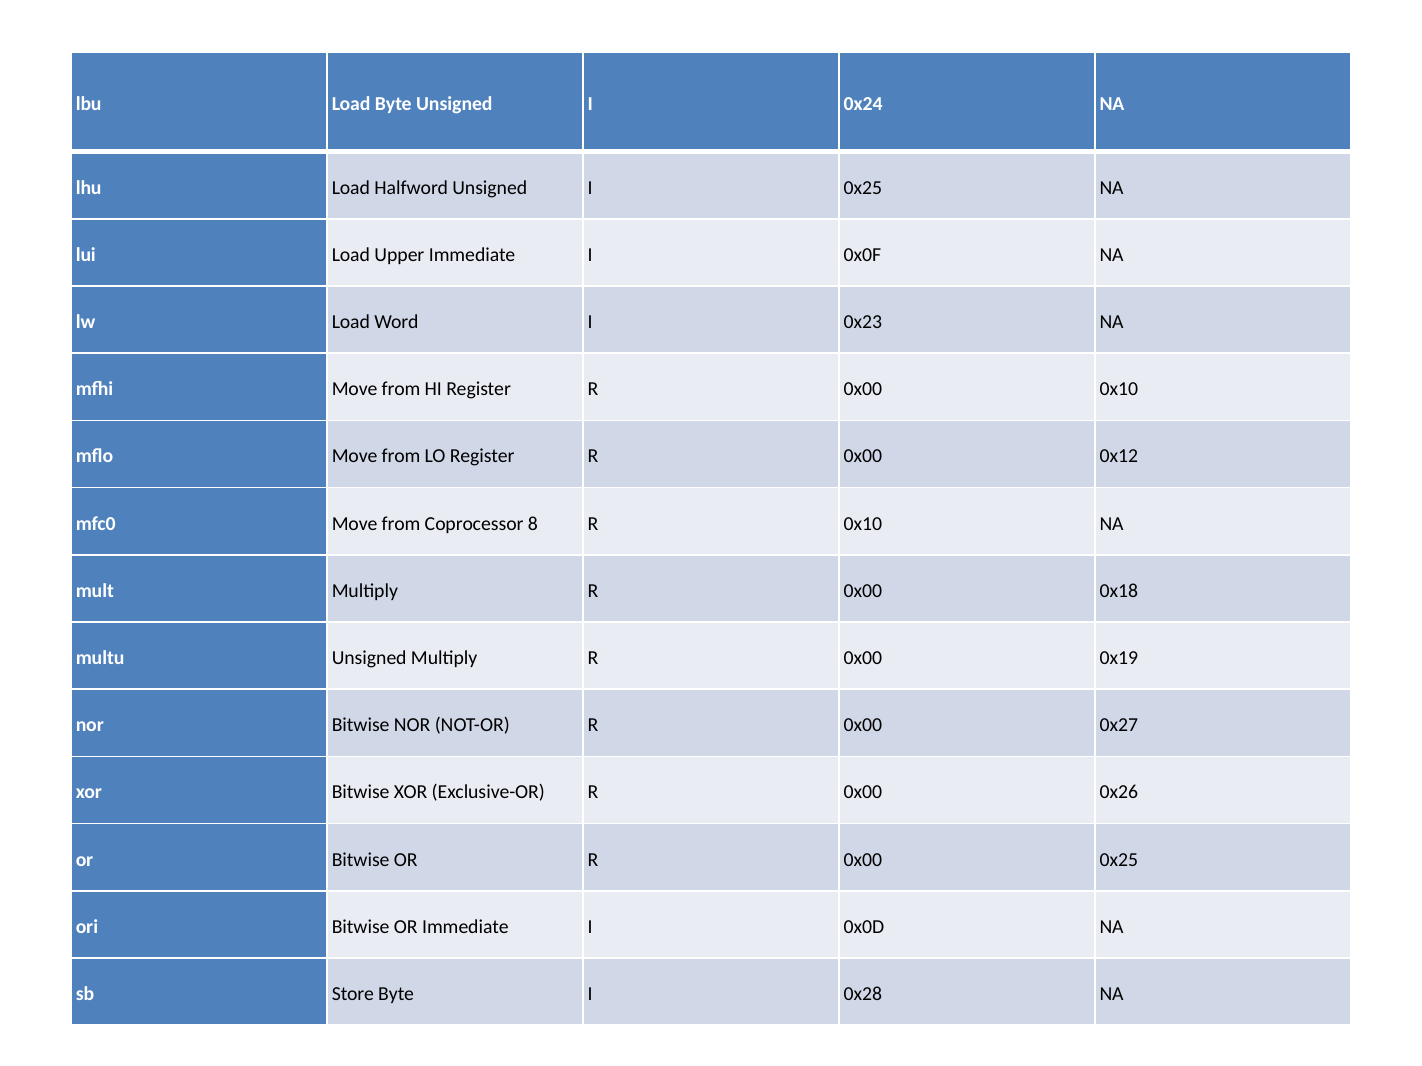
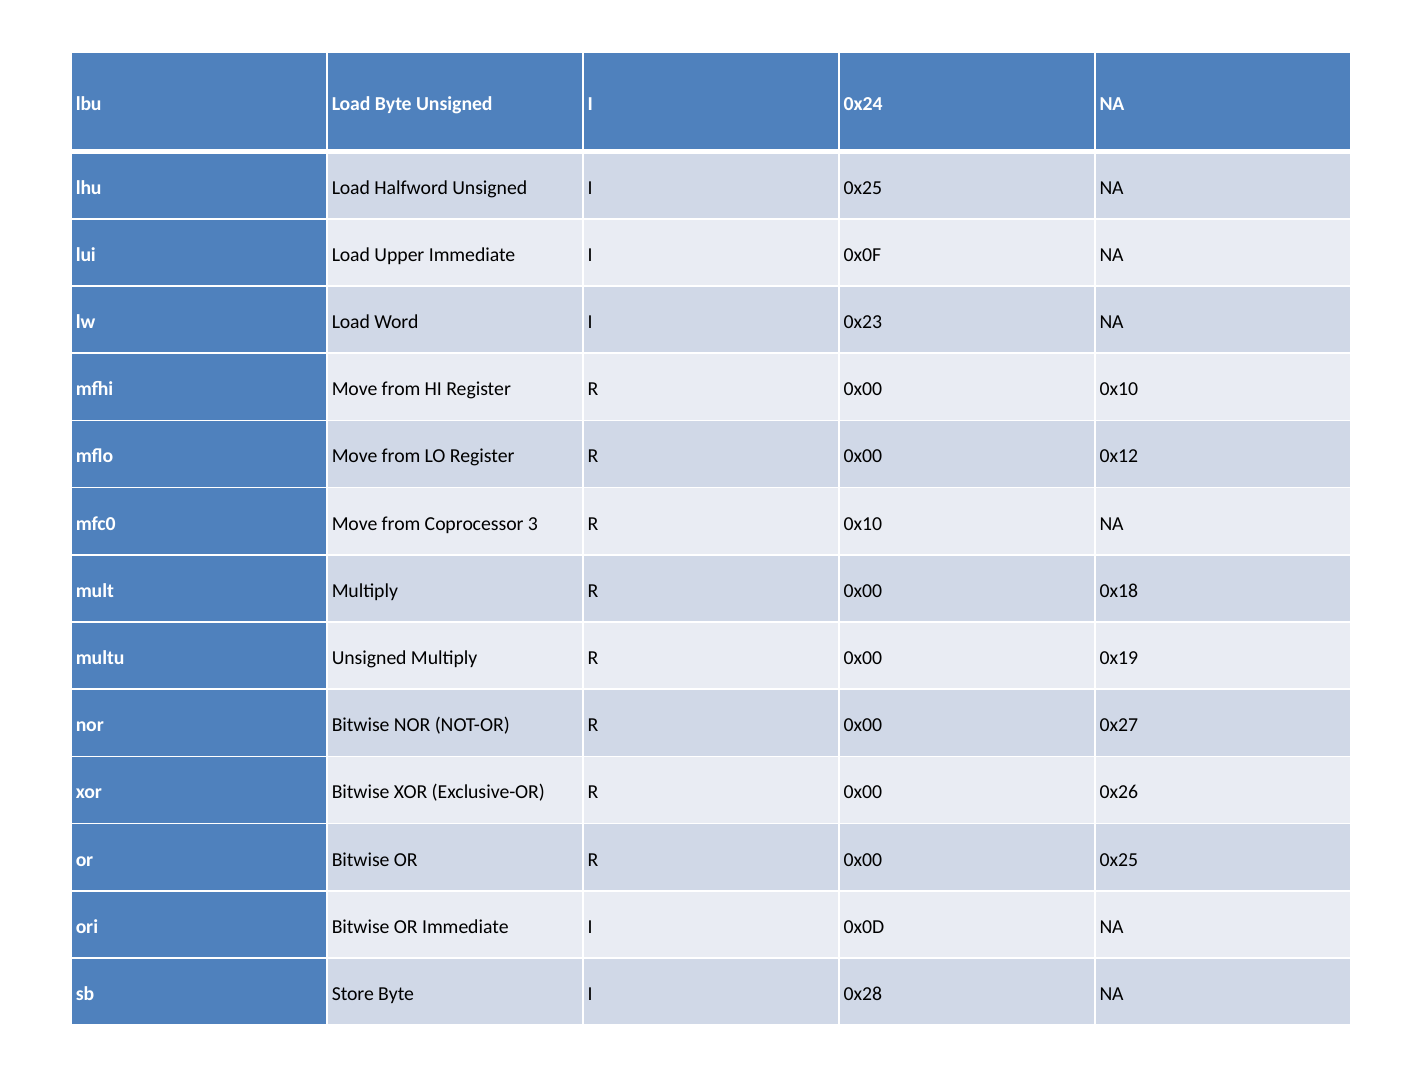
8: 8 -> 3
